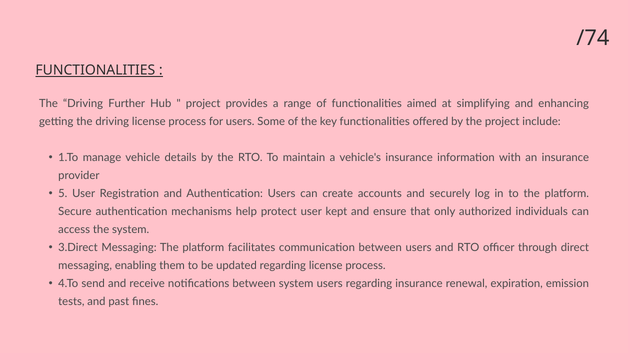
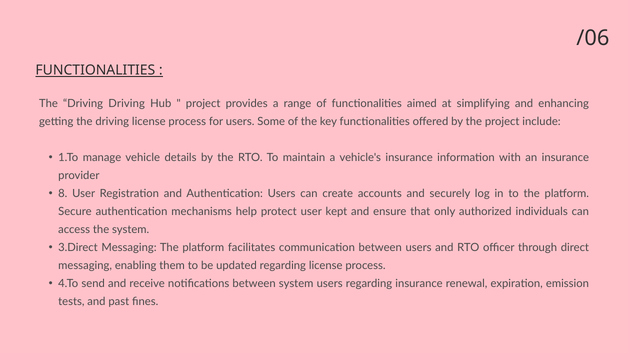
/74: /74 -> /06
Driving Further: Further -> Driving
5: 5 -> 8
